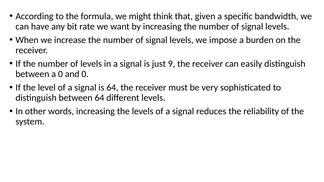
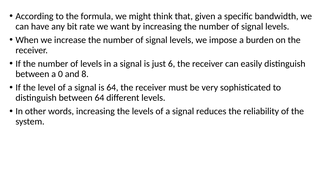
9: 9 -> 6
and 0: 0 -> 8
